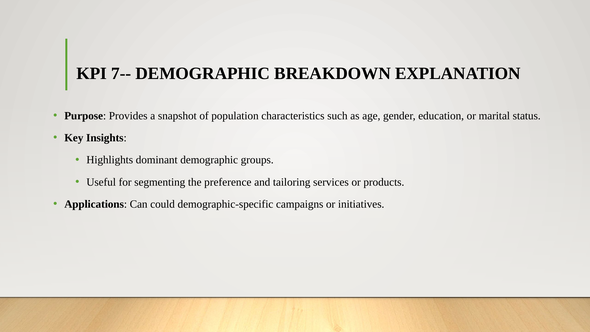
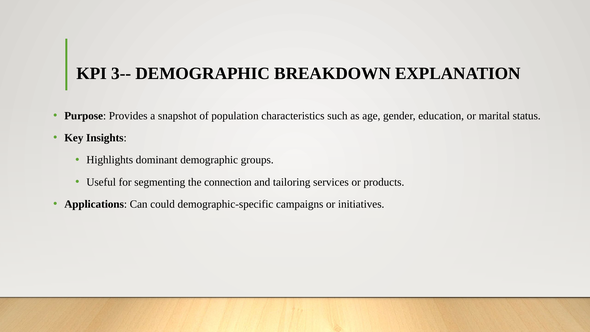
7--: 7-- -> 3--
preference: preference -> connection
